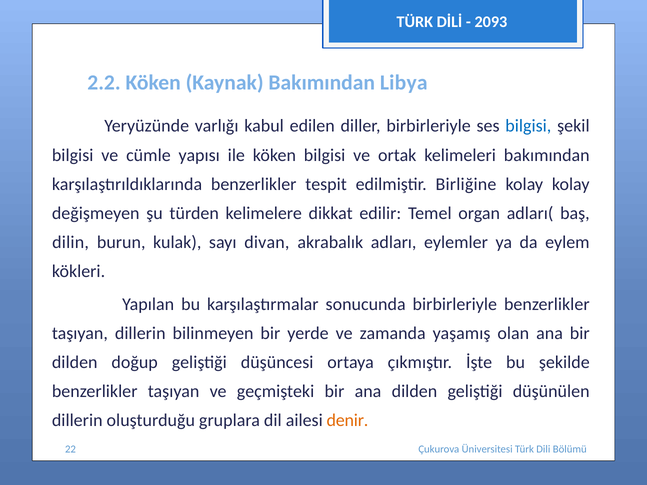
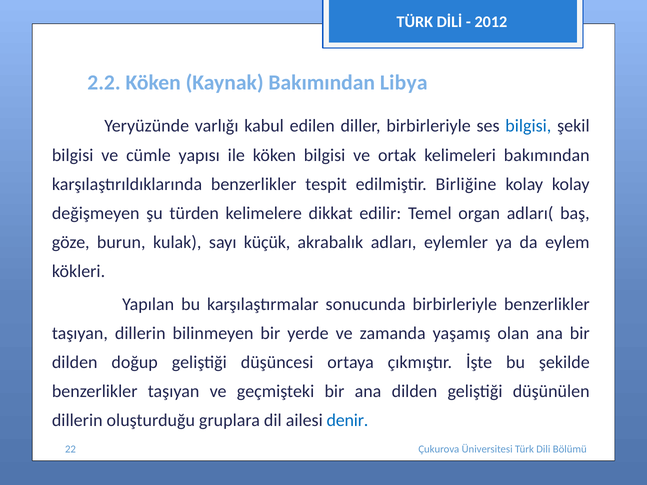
2093: 2093 -> 2012
dilin: dilin -> göze
divan: divan -> küçük
denir colour: orange -> blue
